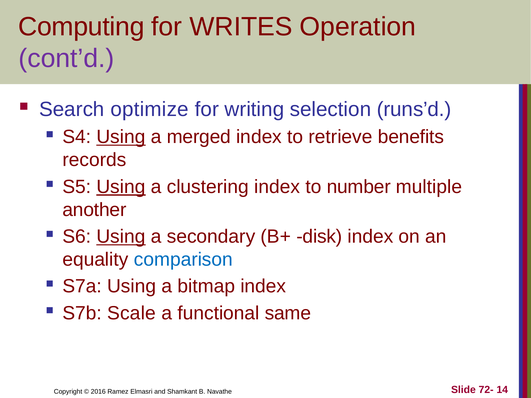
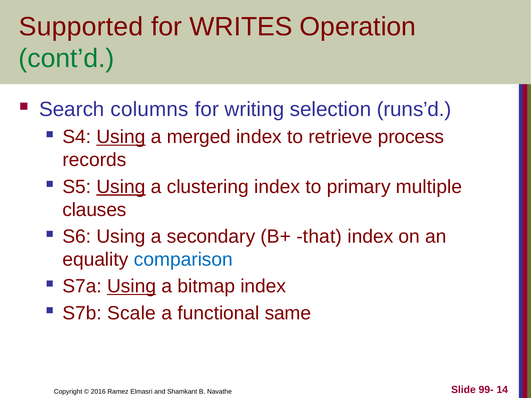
Computing: Computing -> Supported
cont’d colour: purple -> green
optimize: optimize -> columns
benefits: benefits -> process
number: number -> primary
another: another -> clauses
Using at (121, 237) underline: present -> none
disk: disk -> that
Using at (132, 286) underline: none -> present
72-: 72- -> 99-
